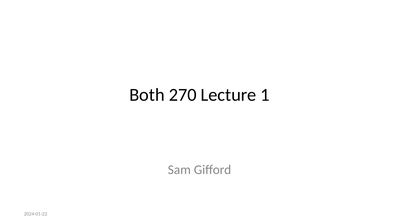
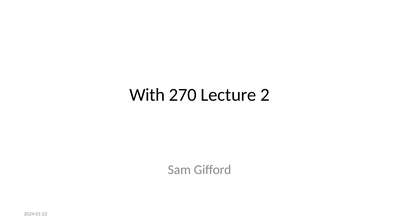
Both: Both -> With
1: 1 -> 2
